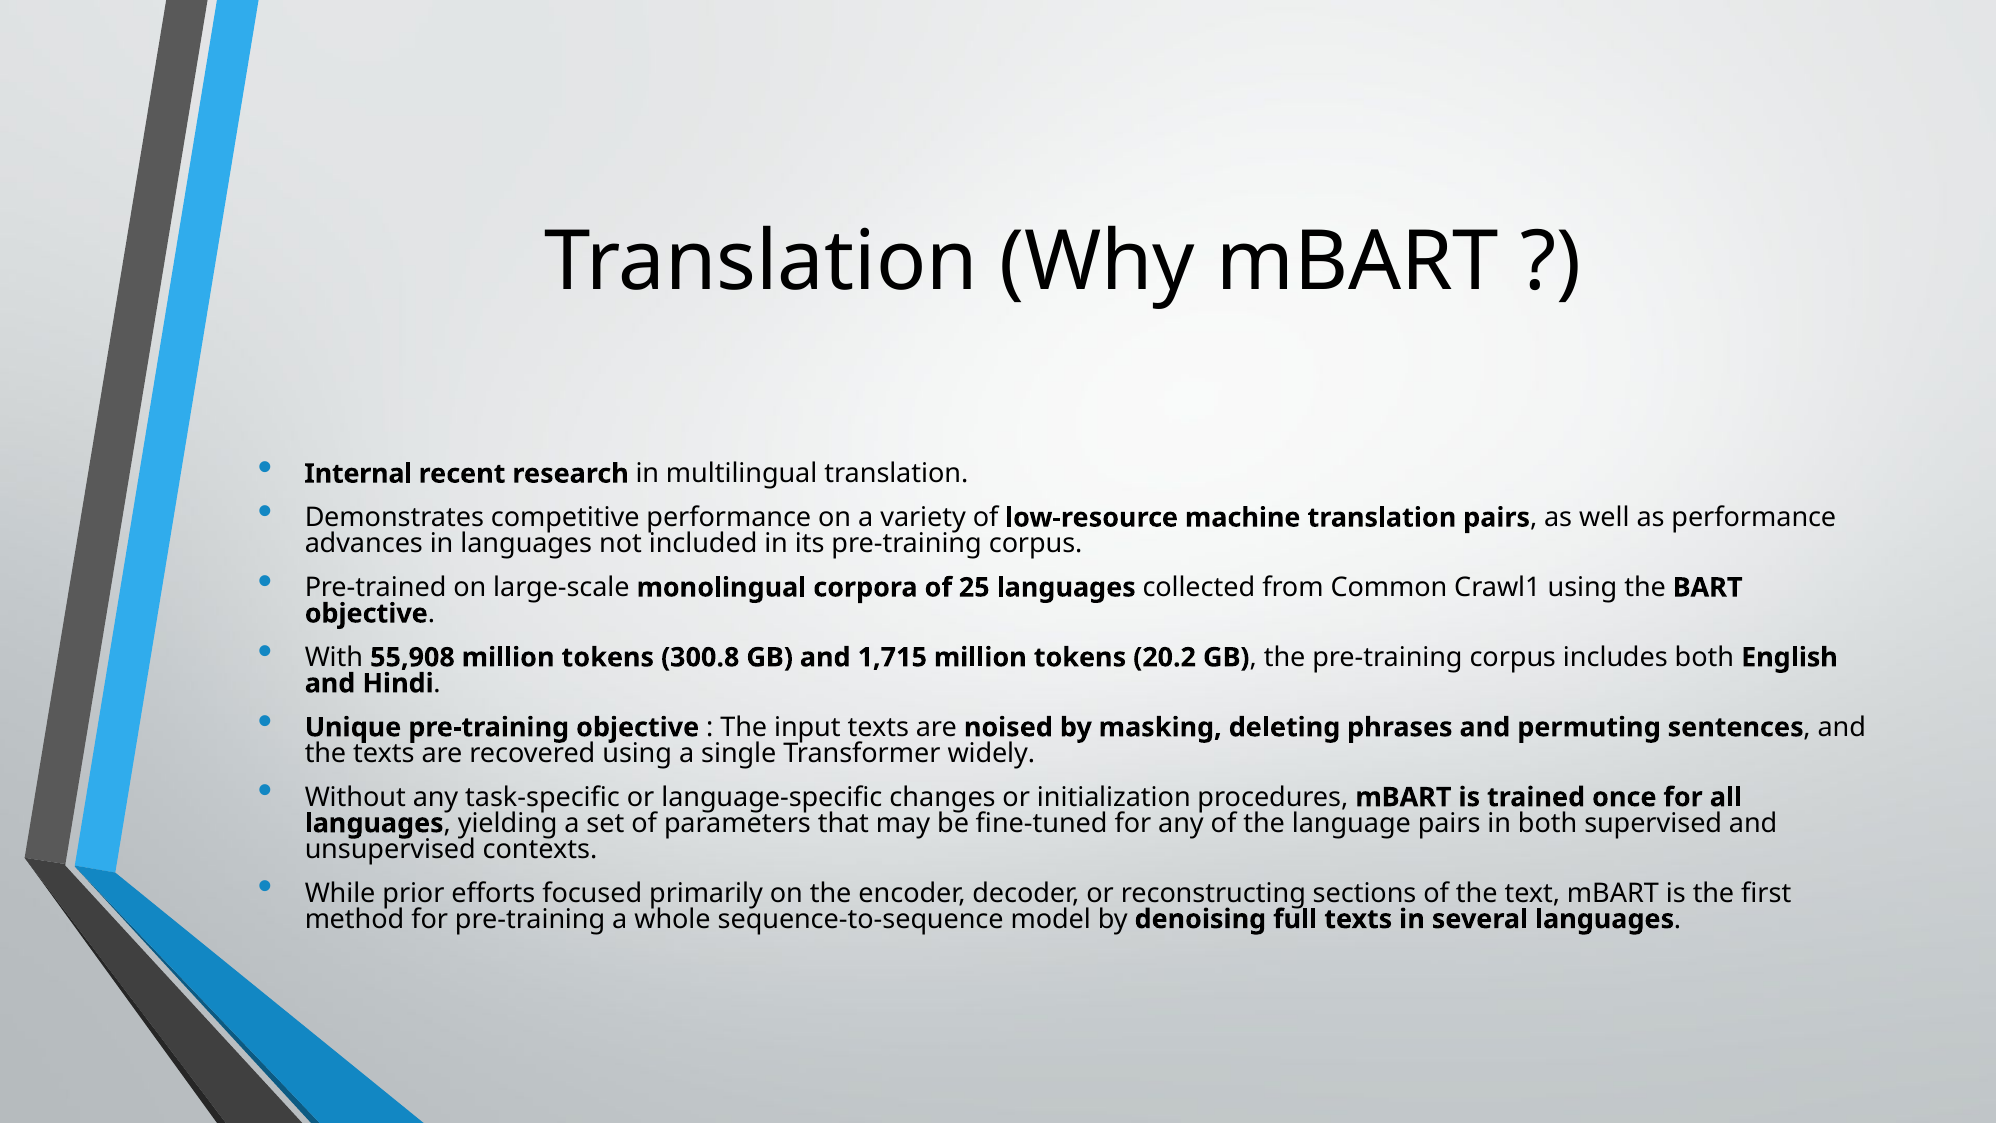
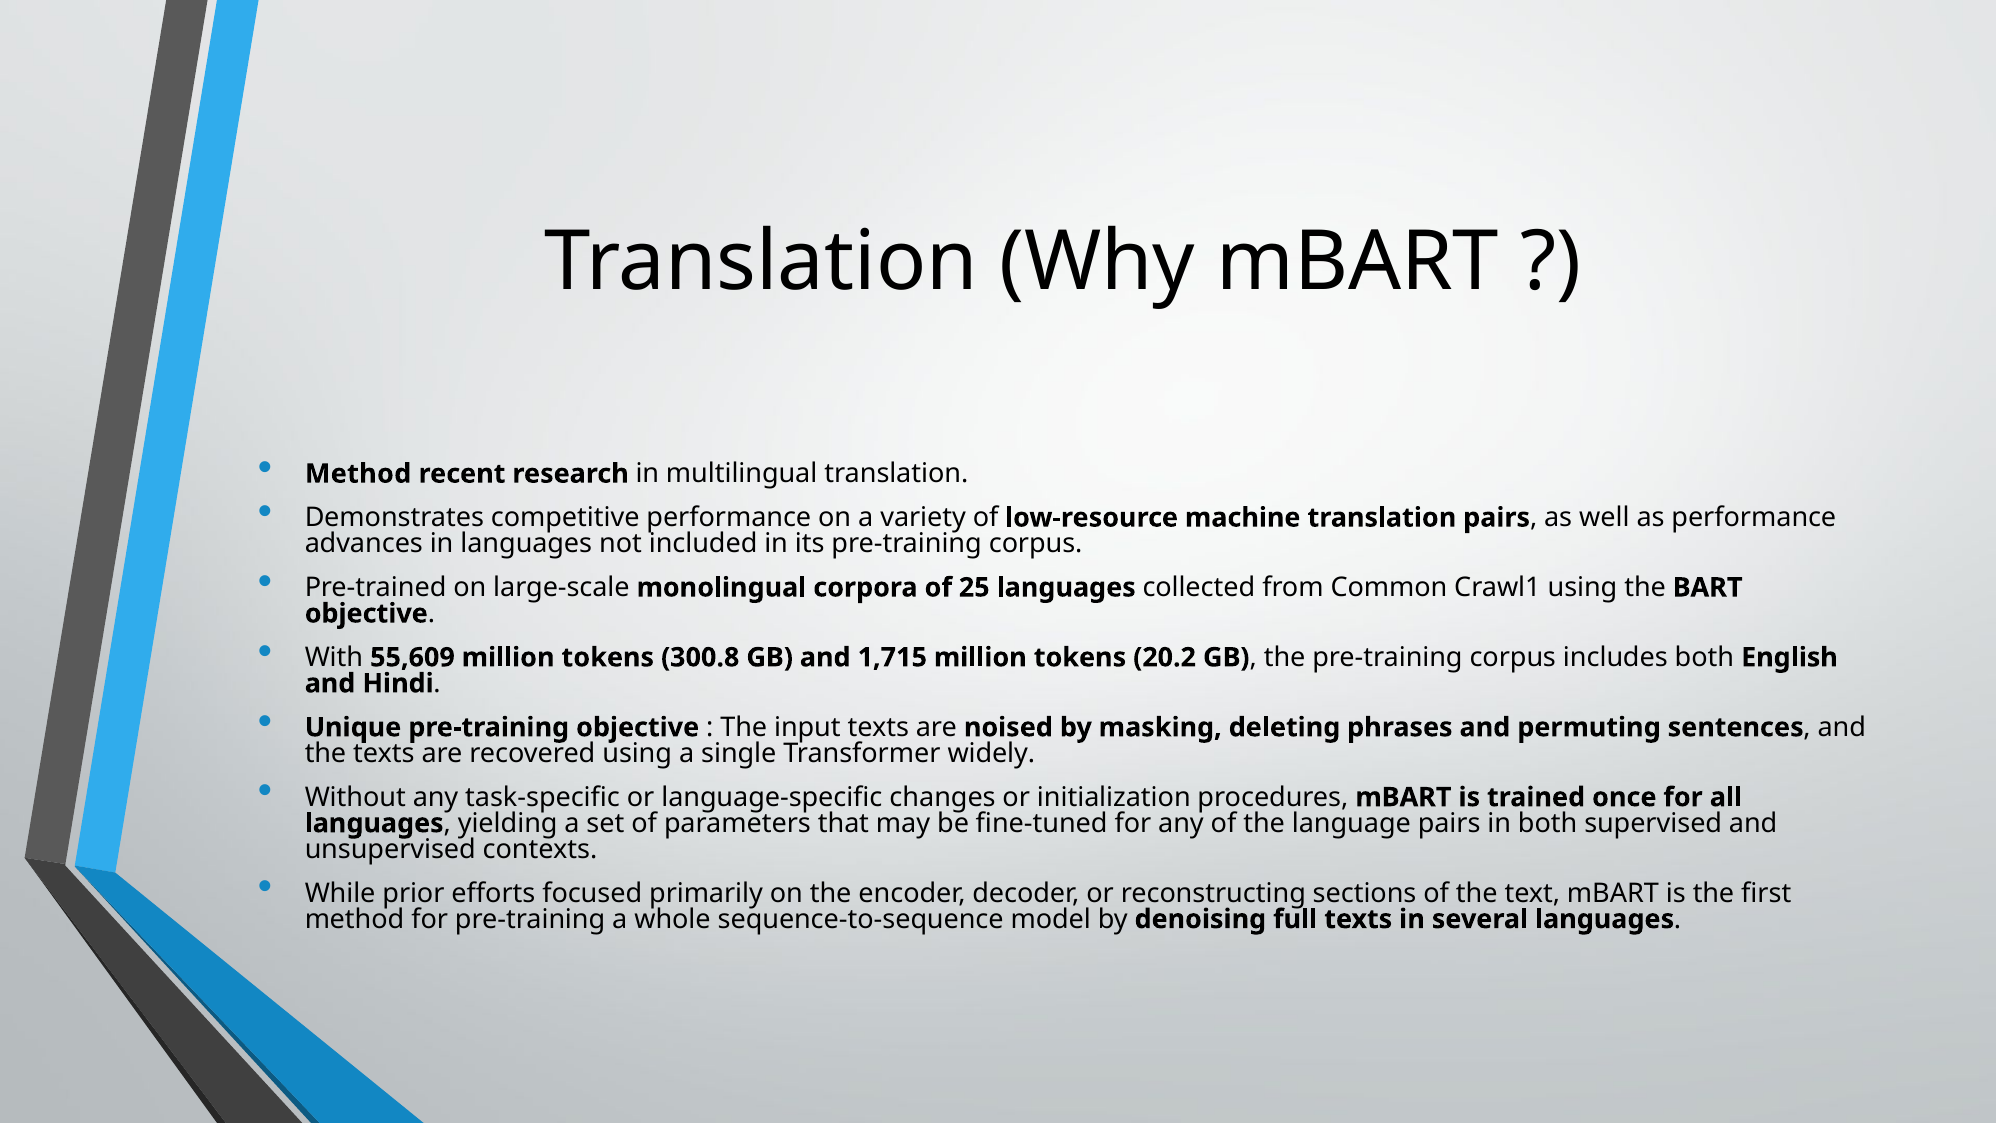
Internal at (358, 474): Internal -> Method
55,908: 55,908 -> 55,609
